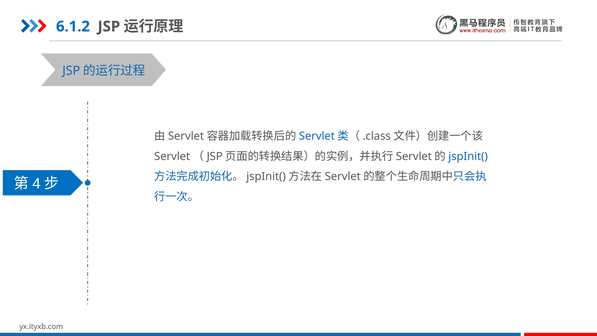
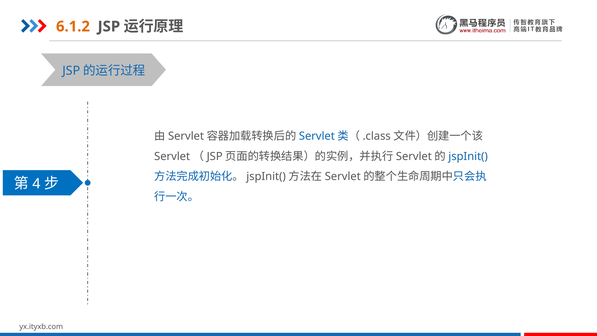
6.1.2 colour: blue -> orange
